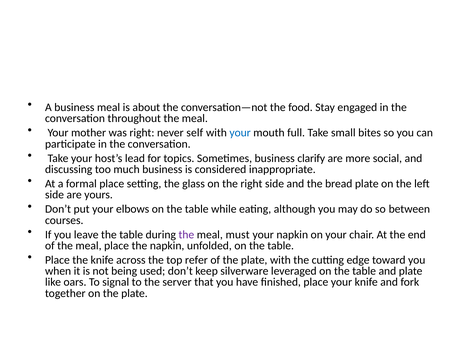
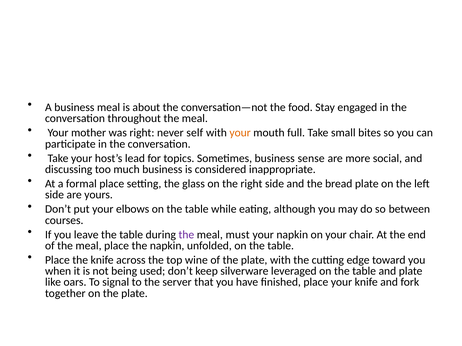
your at (240, 133) colour: blue -> orange
clarify: clarify -> sense
refer: refer -> wine
